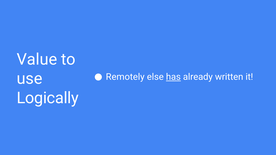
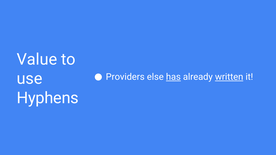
Remotely: Remotely -> Providers
written underline: none -> present
Logically: Logically -> Hyphens
